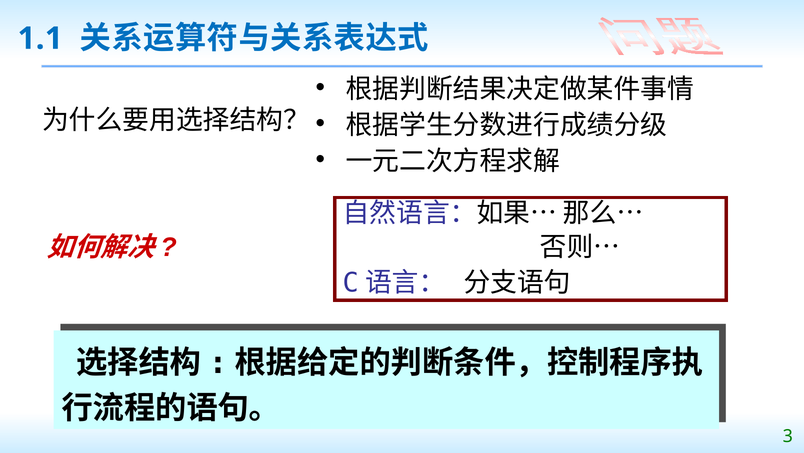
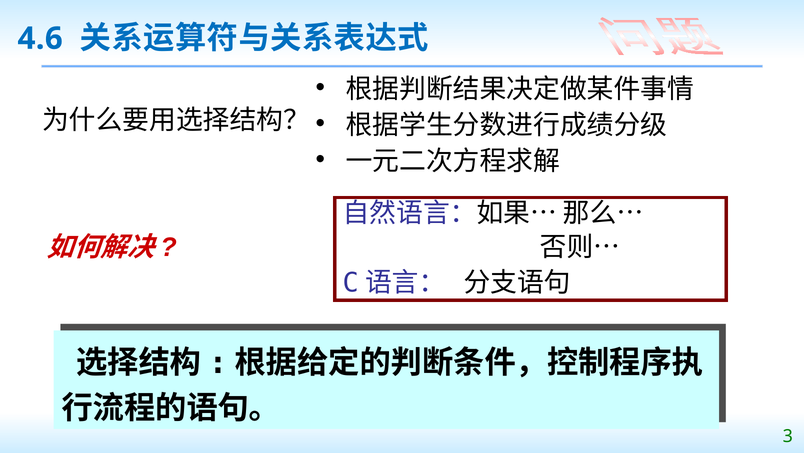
1.1: 1.1 -> 4.6
